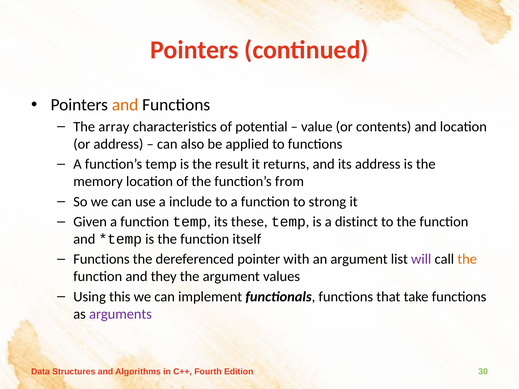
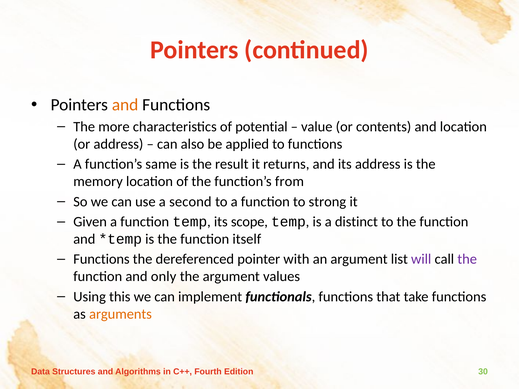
array: array -> more
function’s temp: temp -> same
include: include -> second
these: these -> scope
the at (467, 259) colour: orange -> purple
they: they -> only
arguments colour: purple -> orange
